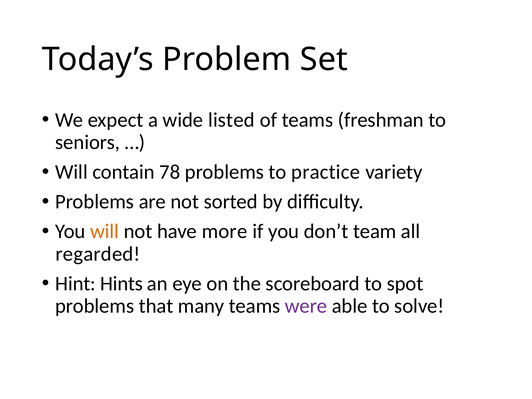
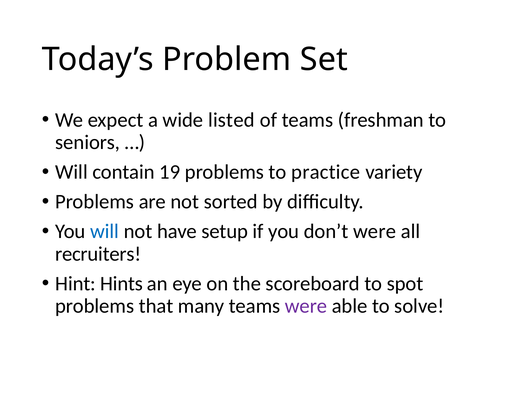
78: 78 -> 19
will at (105, 232) colour: orange -> blue
more: more -> setup
don’t team: team -> were
regarded: regarded -> recruiters
